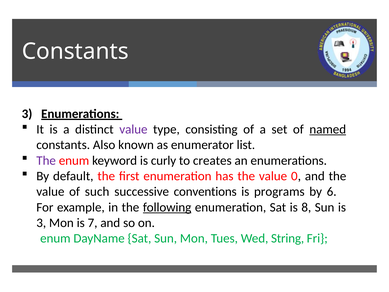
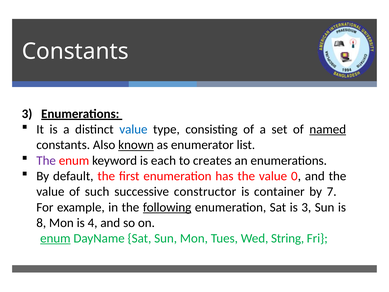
value at (133, 129) colour: purple -> blue
known underline: none -> present
curly: curly -> each
conventions: conventions -> constructor
programs: programs -> container
6: 6 -> 7
is 8: 8 -> 3
3 at (41, 223): 3 -> 8
7: 7 -> 4
enum at (55, 238) underline: none -> present
